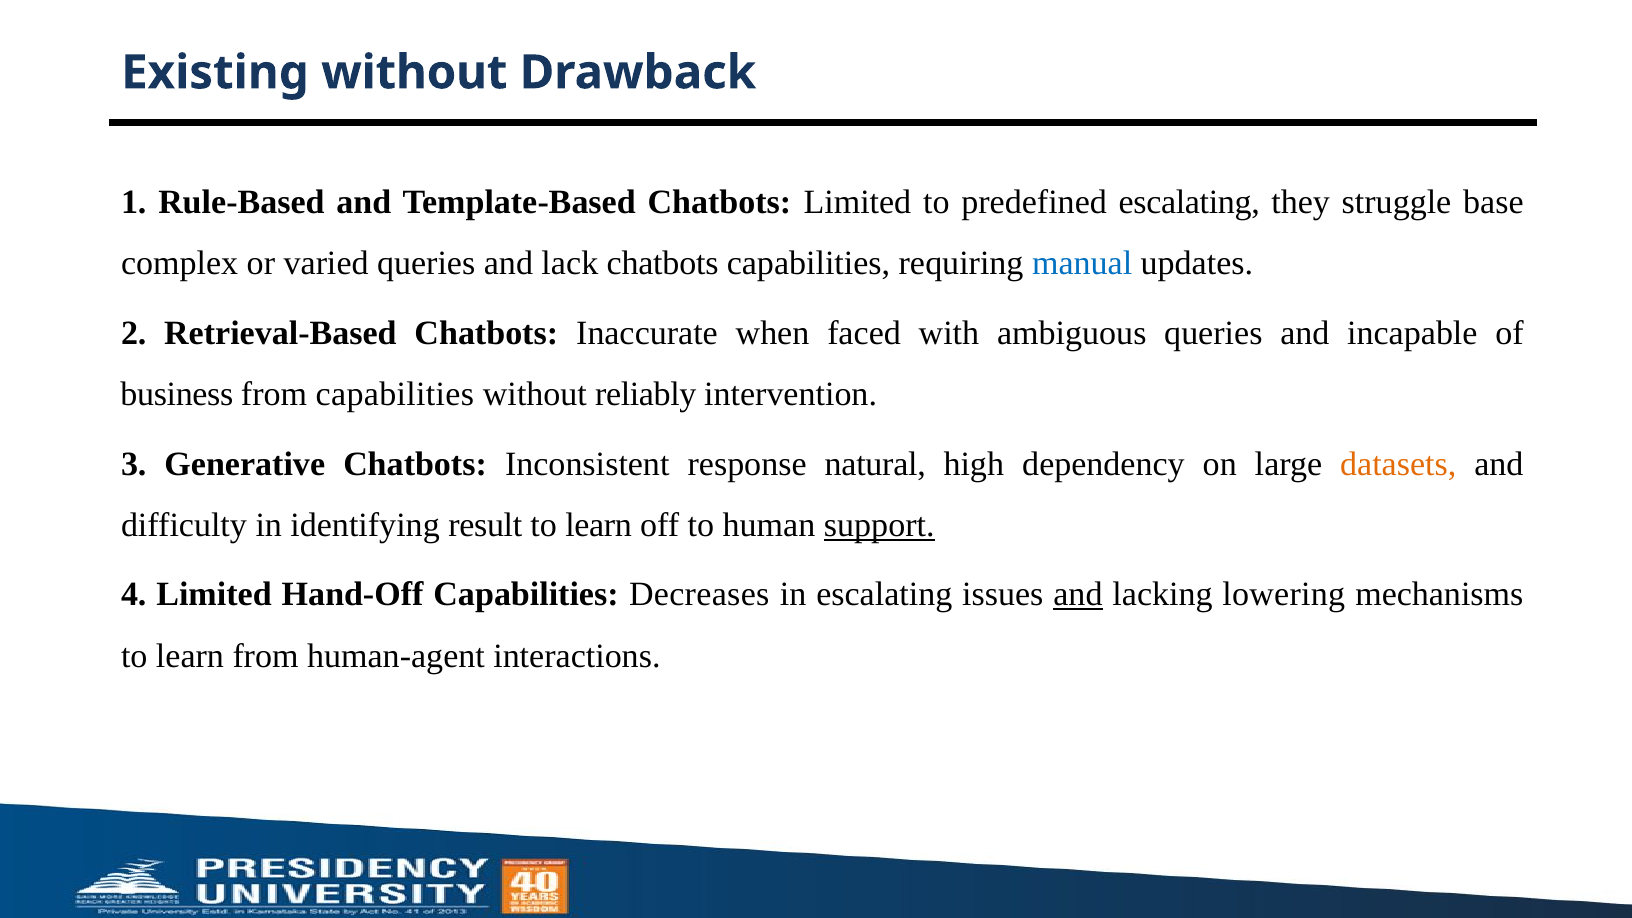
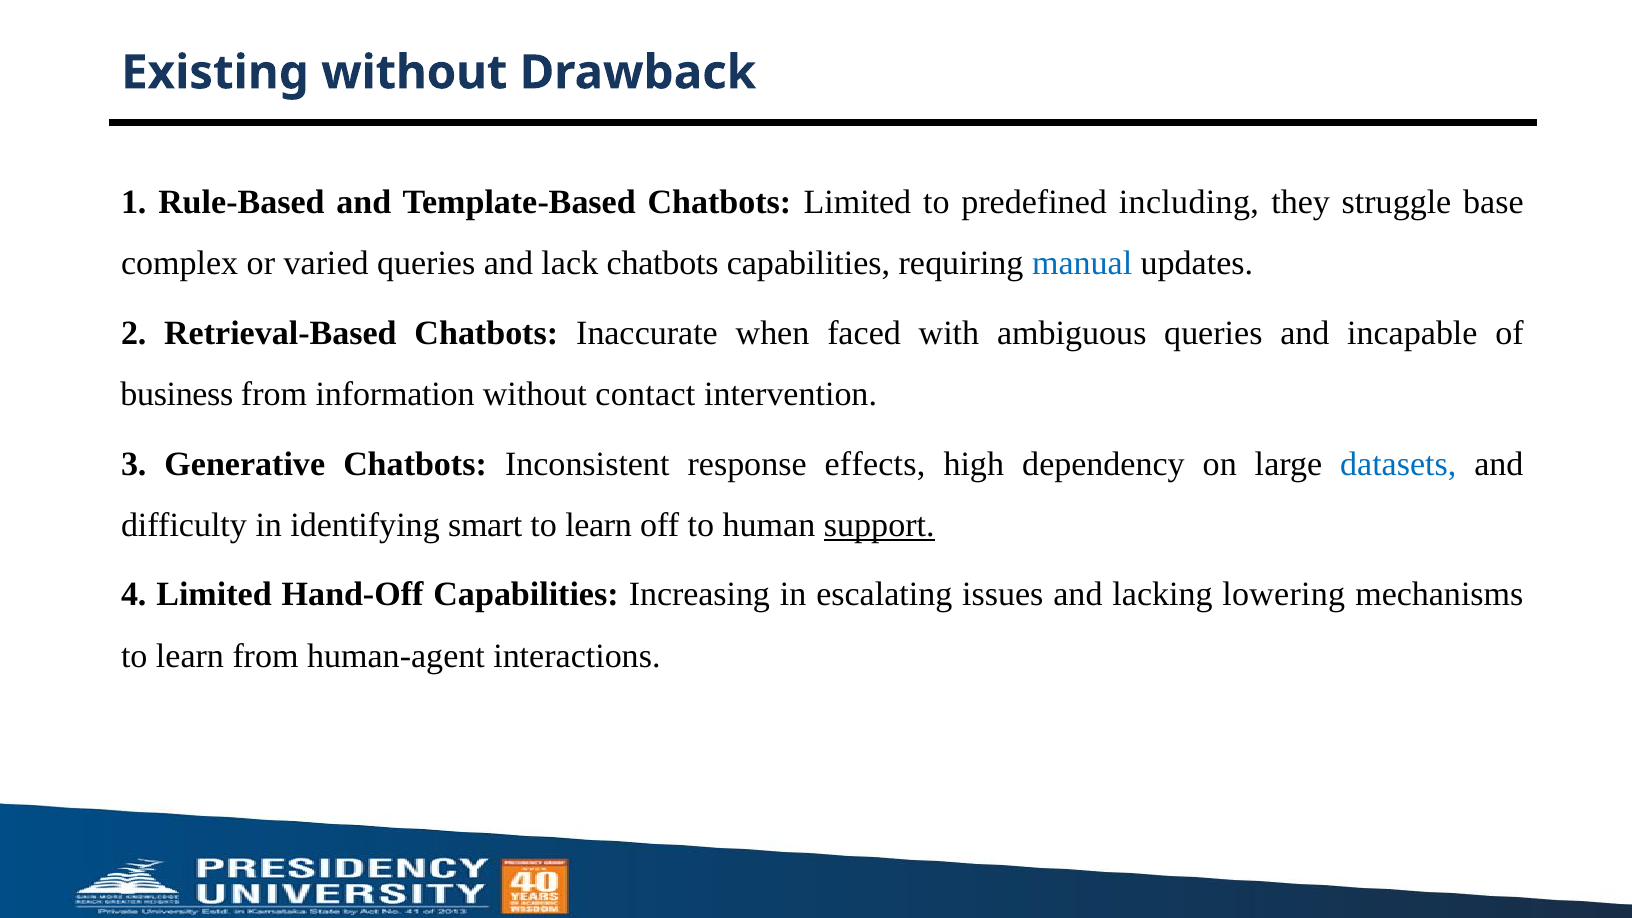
predefined escalating: escalating -> including
from capabilities: capabilities -> information
reliably: reliably -> contact
natural: natural -> effects
datasets colour: orange -> blue
result: result -> smart
Decreases: Decreases -> Increasing
and at (1078, 595) underline: present -> none
